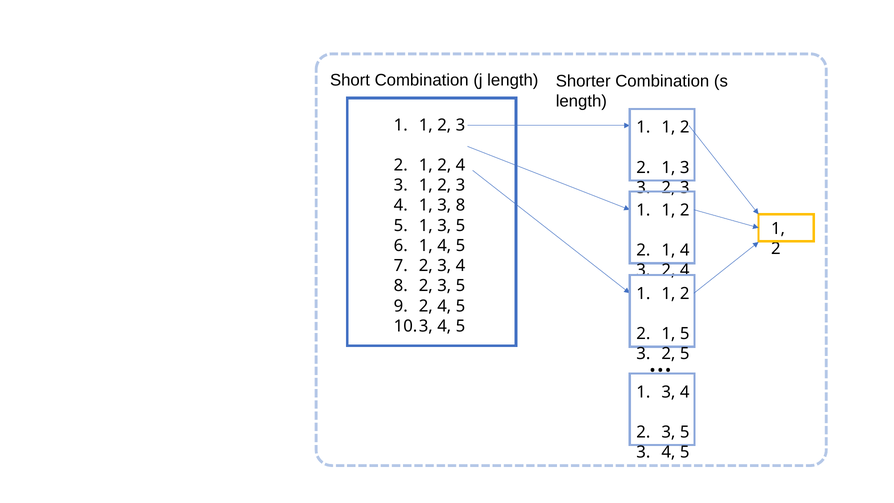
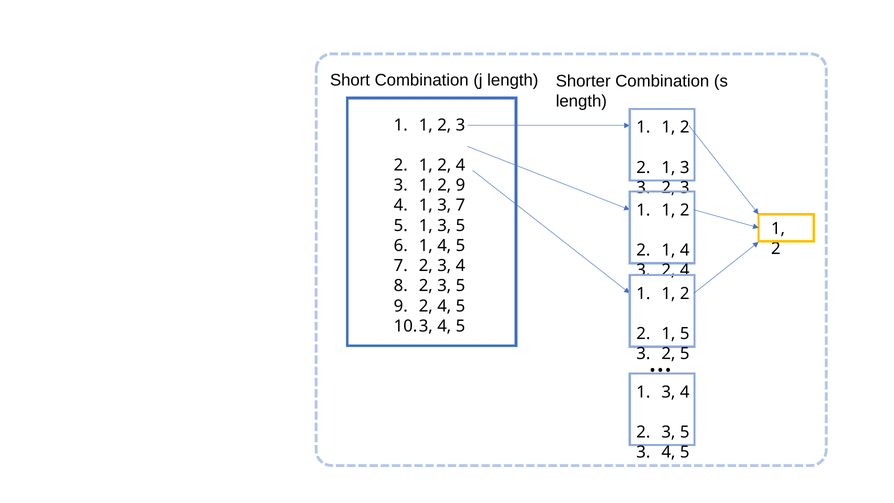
3 1 2 3: 3 -> 9
3 8: 8 -> 7
